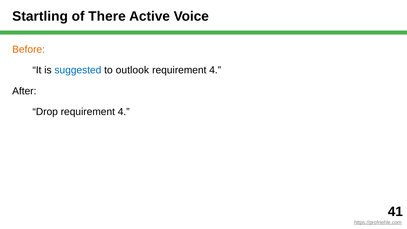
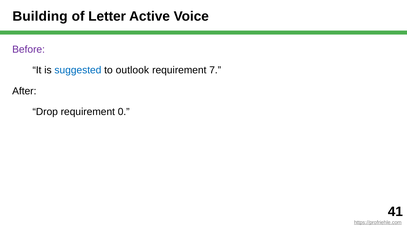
Startling: Startling -> Building
There: There -> Letter
Before colour: orange -> purple
4 at (215, 70): 4 -> 7
Drop requirement 4: 4 -> 0
